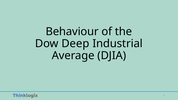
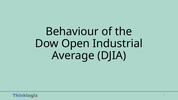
Deep: Deep -> Open
